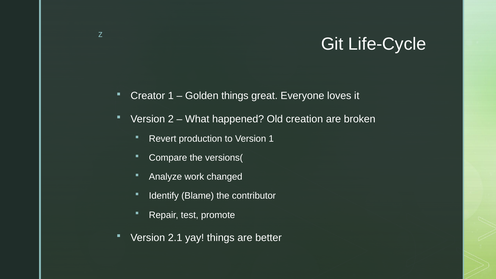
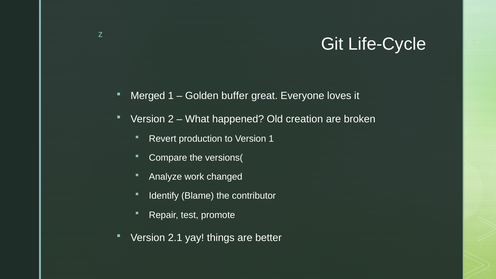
Creator: Creator -> Merged
Golden things: things -> buffer
